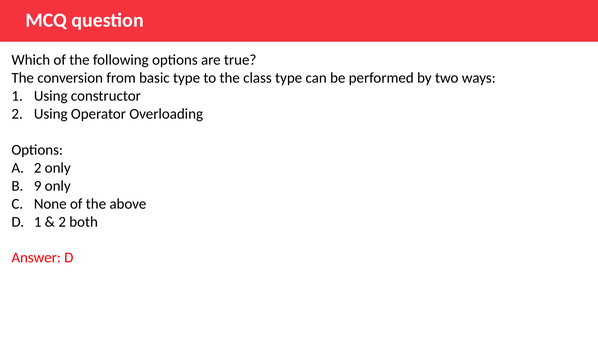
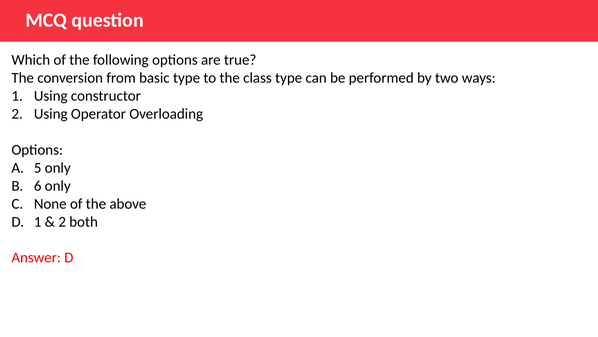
2 at (38, 168): 2 -> 5
9: 9 -> 6
